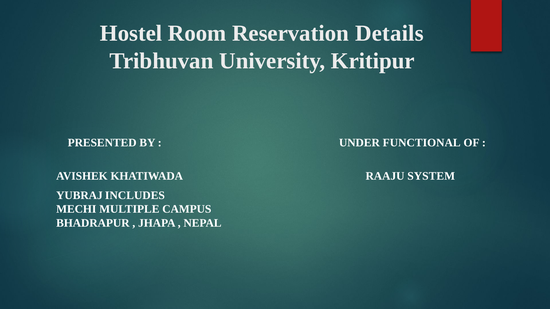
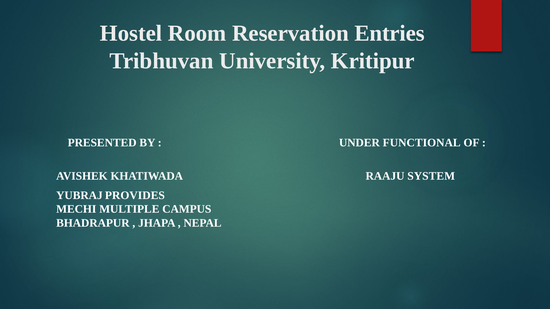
Details: Details -> Entries
INCLUDES: INCLUDES -> PROVIDES
